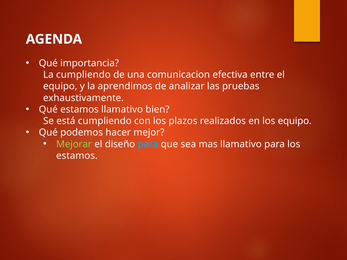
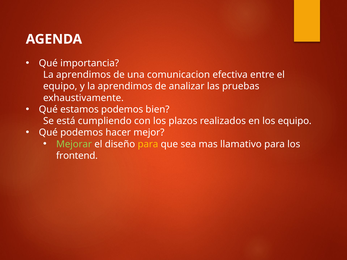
cumpliendo at (83, 75): cumpliendo -> aprendimos
estamos llamativo: llamativo -> podemos
para at (148, 144) colour: light blue -> yellow
estamos at (77, 156): estamos -> frontend
